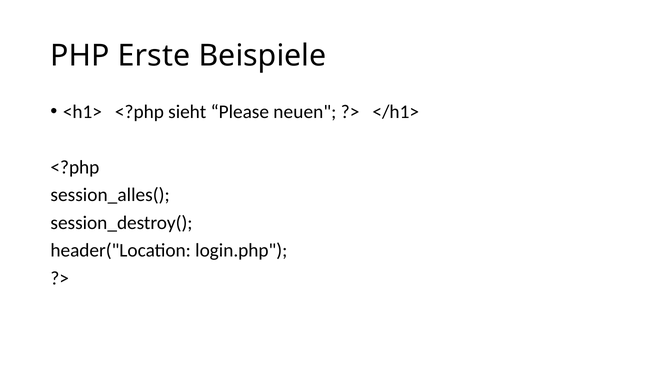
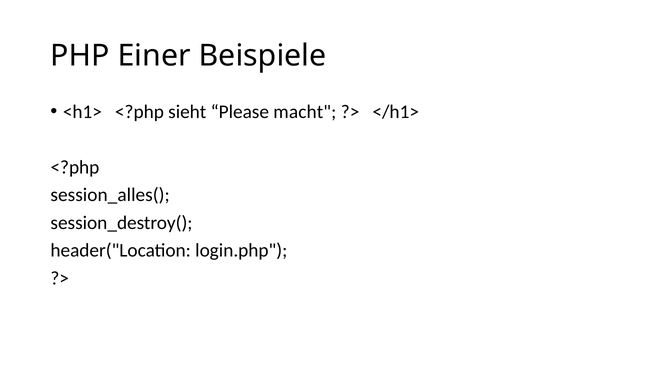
Erste: Erste -> Einer
neuen: neuen -> macht
